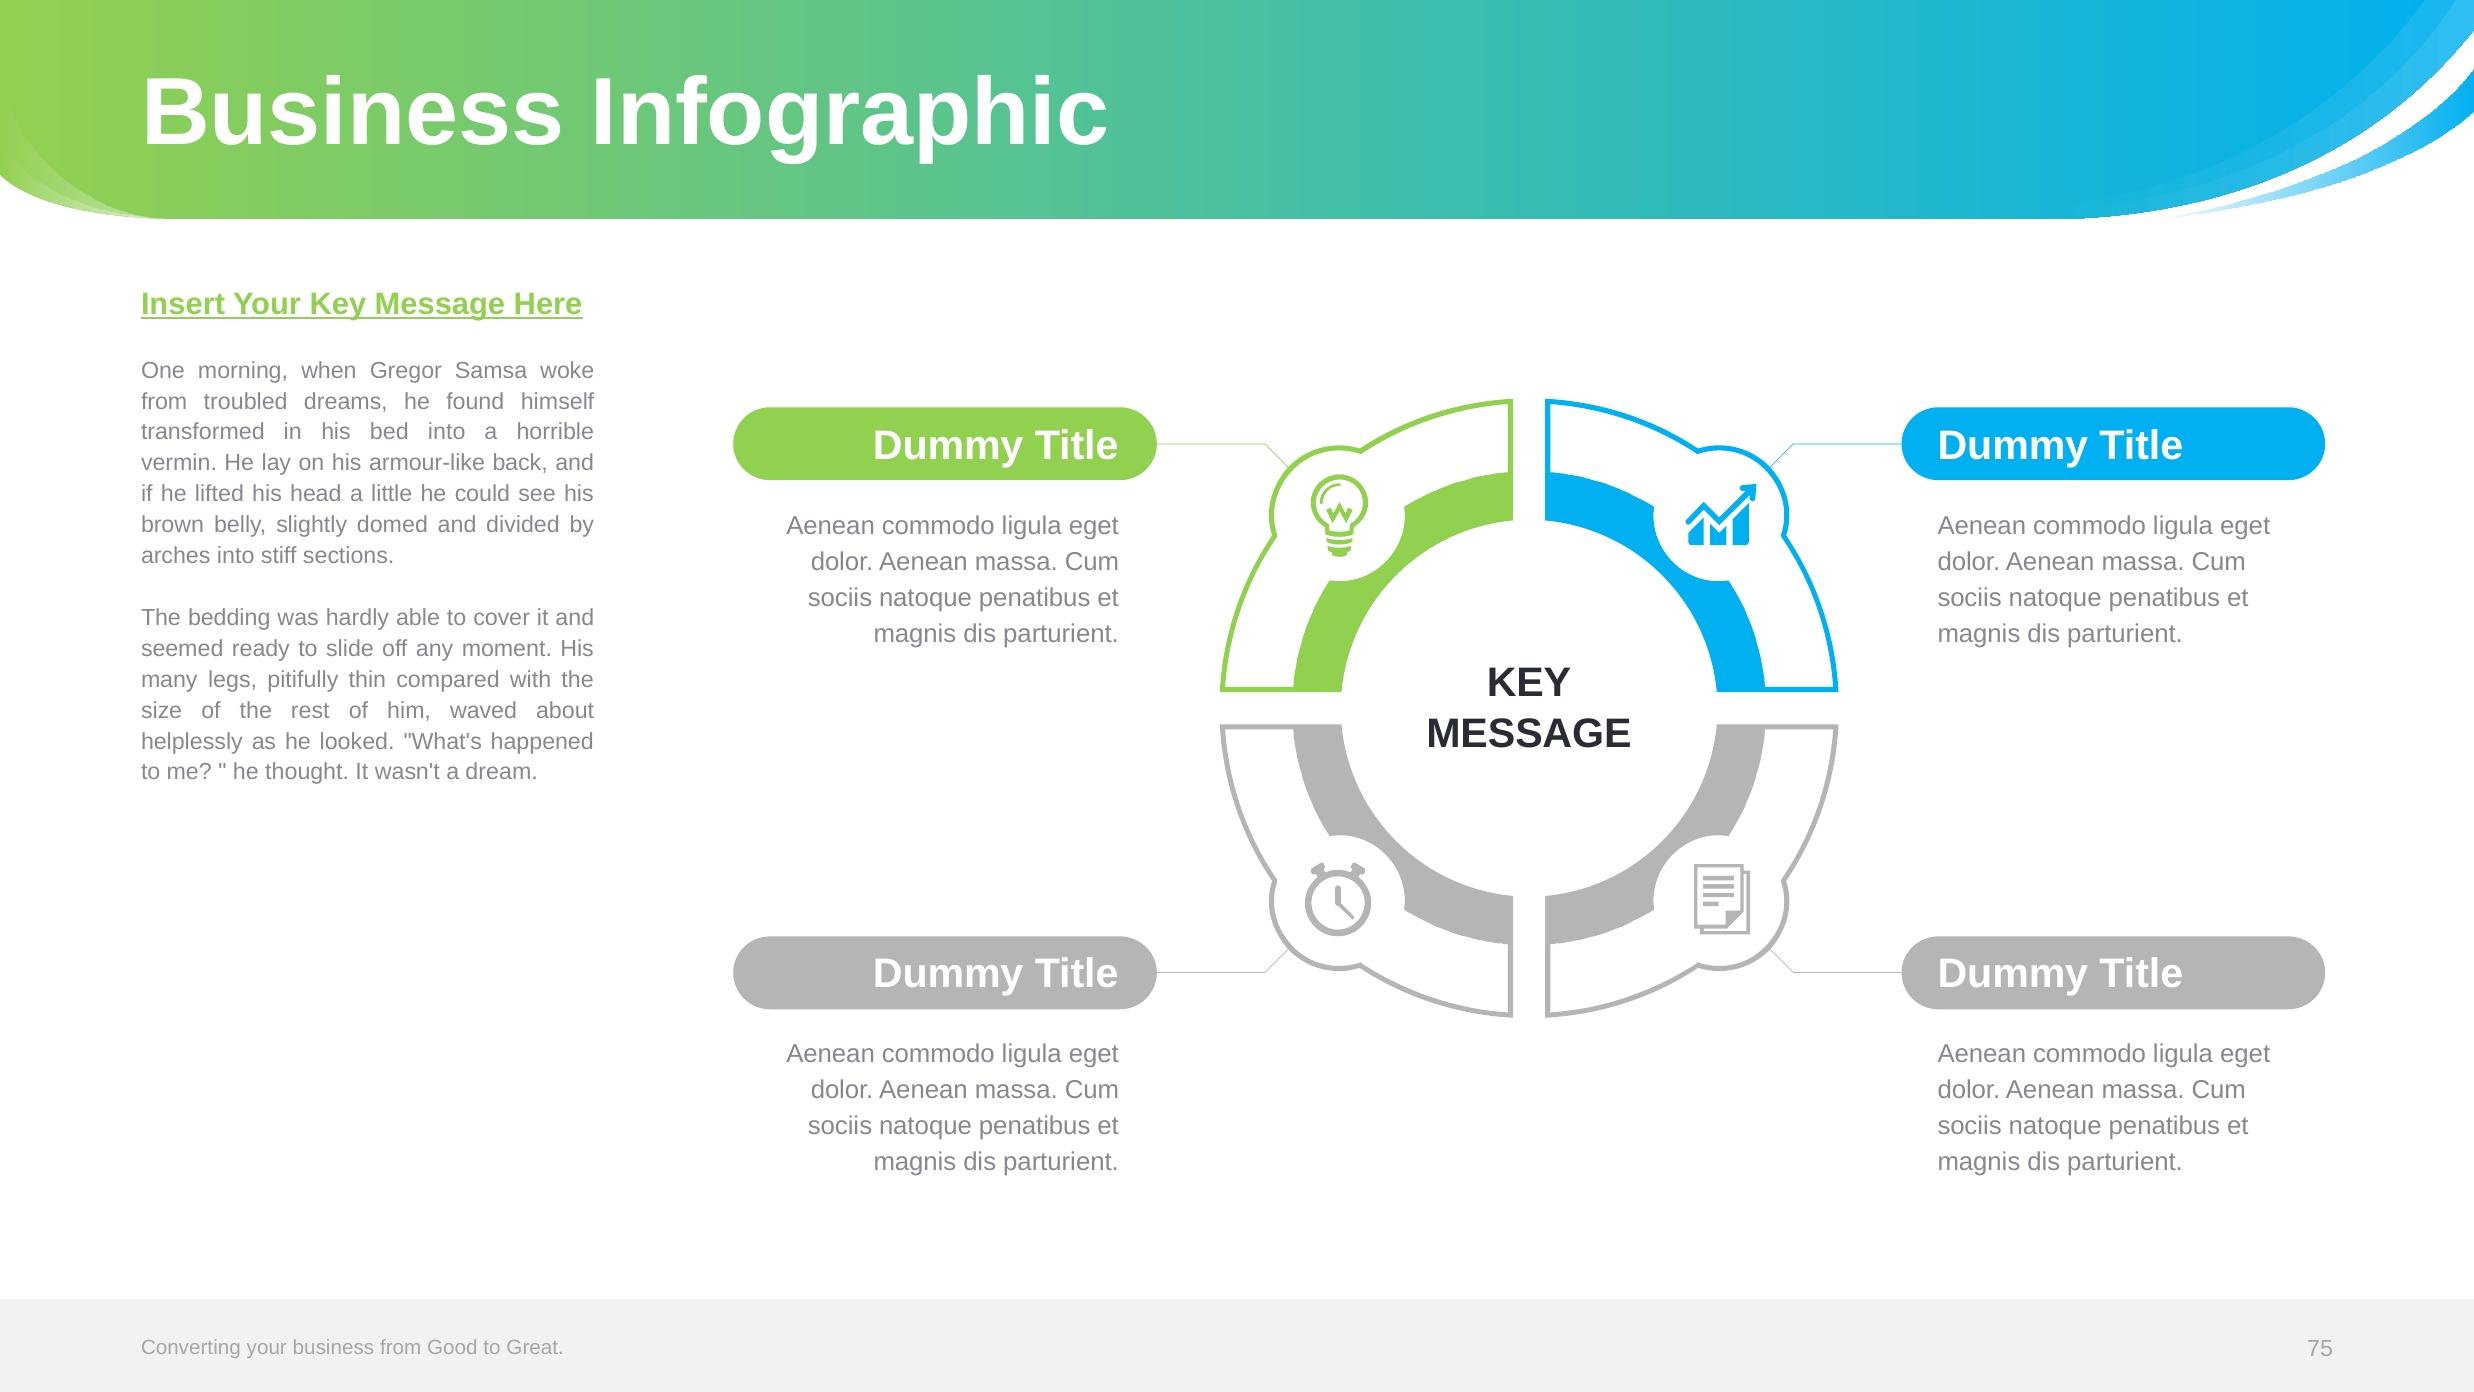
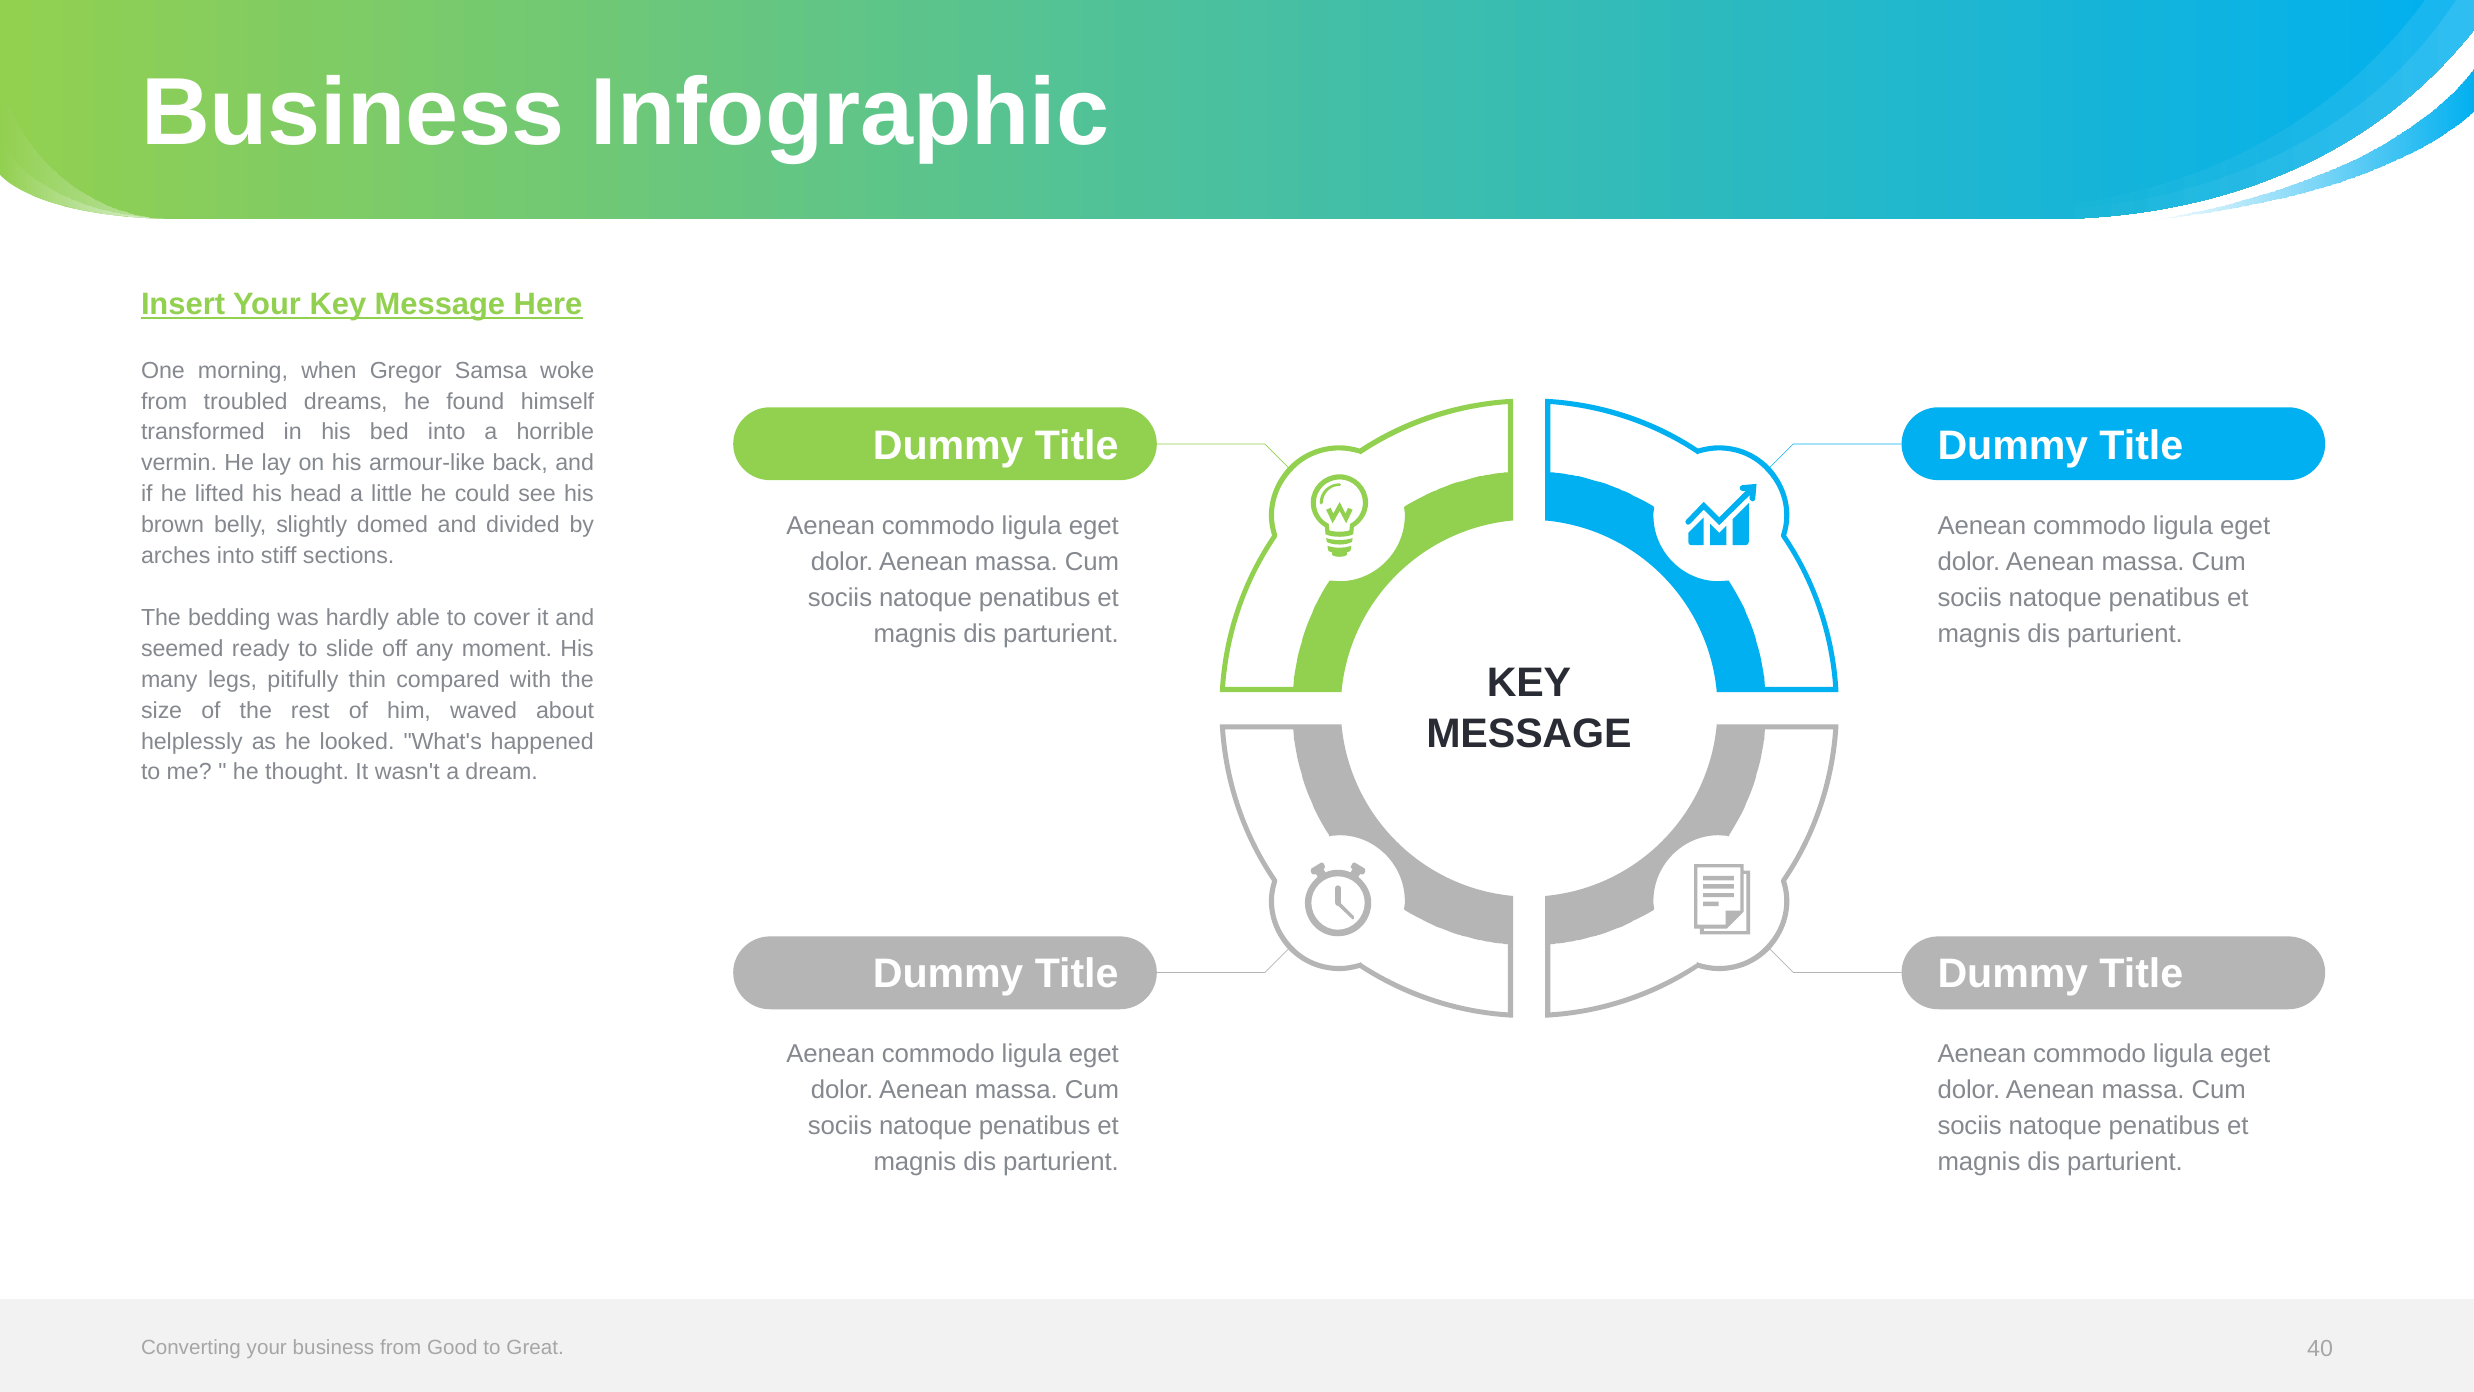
75: 75 -> 40
